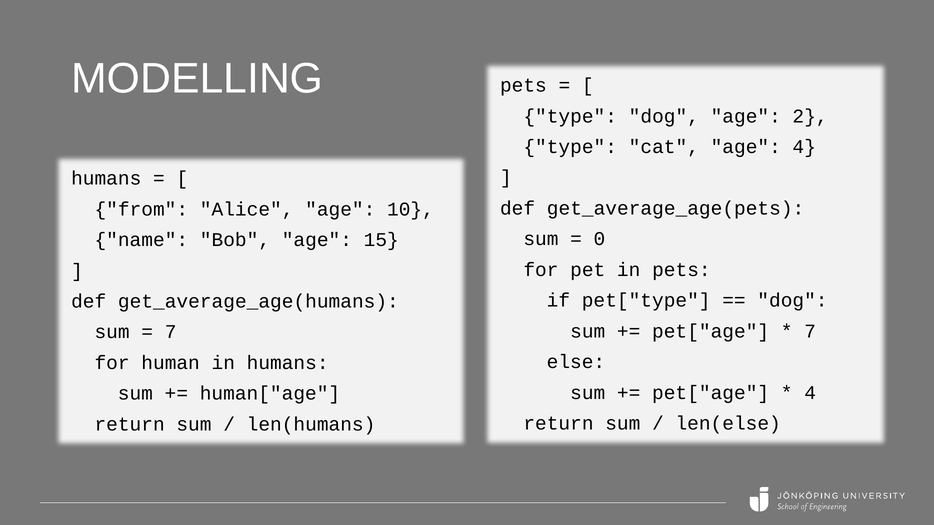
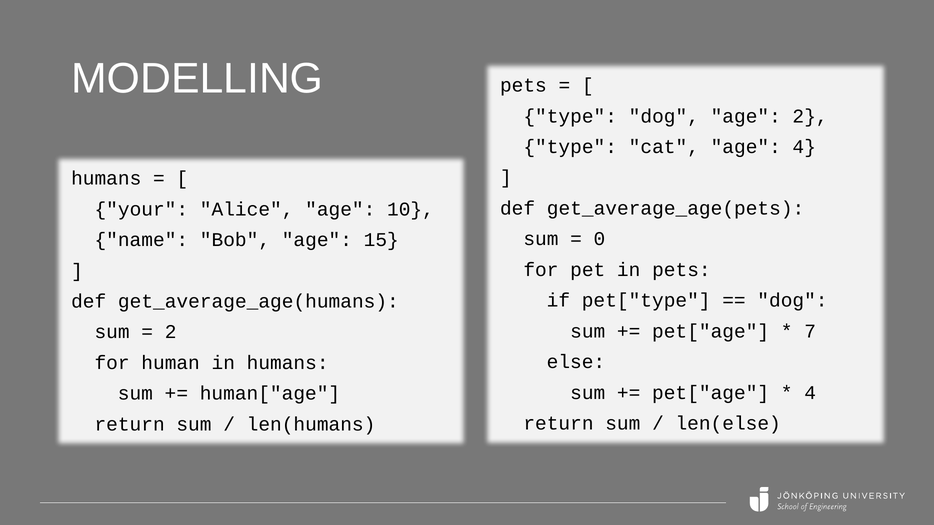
from: from -> your
7 at (171, 332): 7 -> 2
